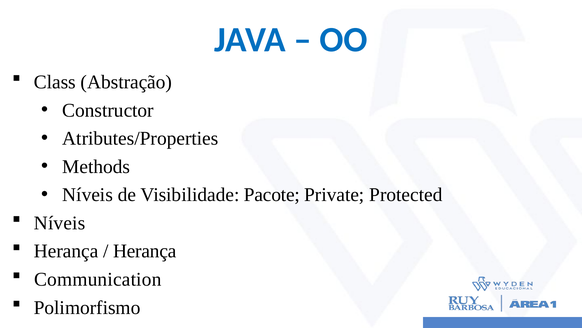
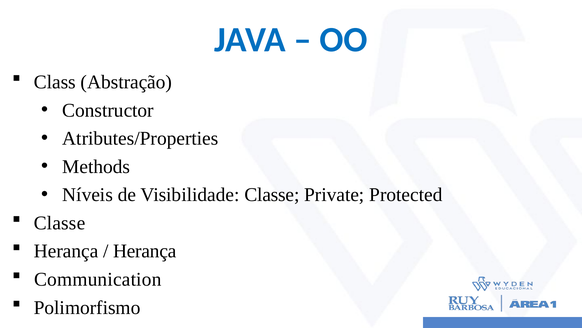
Visibilidade Pacote: Pacote -> Classe
Níveis at (60, 223): Níveis -> Classe
